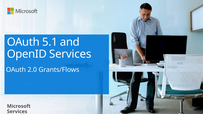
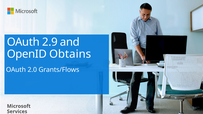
5.1: 5.1 -> 2.9
OpenID Services: Services -> Obtains
